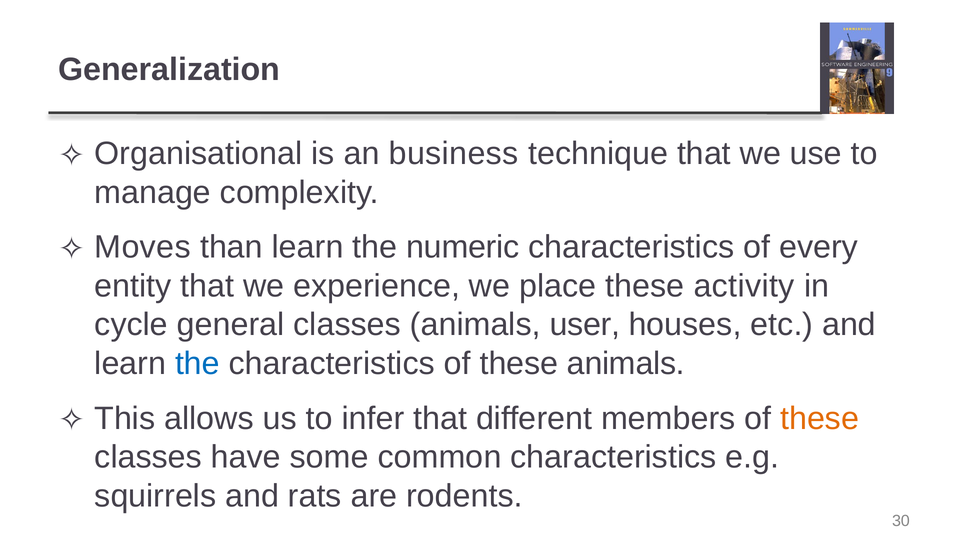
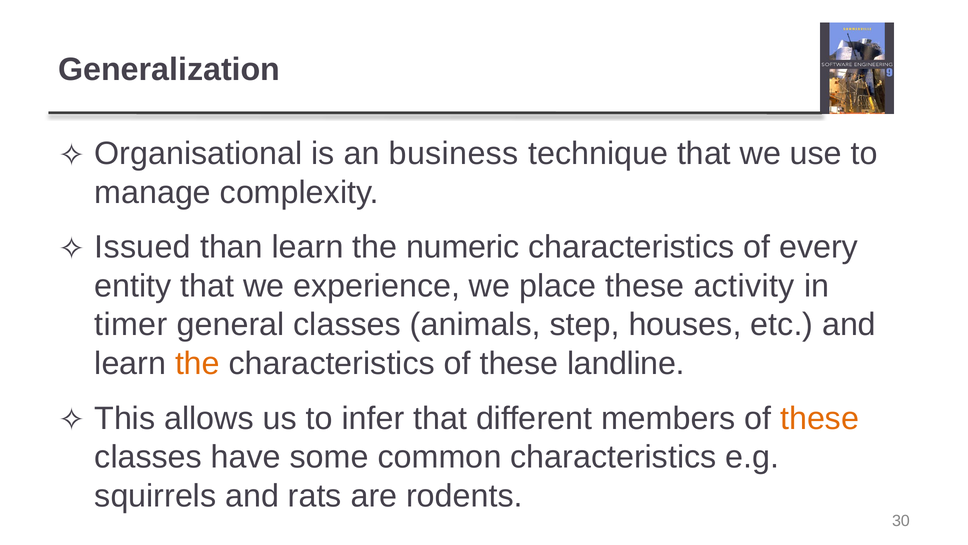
Moves: Moves -> Issued
cycle: cycle -> timer
user: user -> step
the at (197, 363) colour: blue -> orange
these animals: animals -> landline
